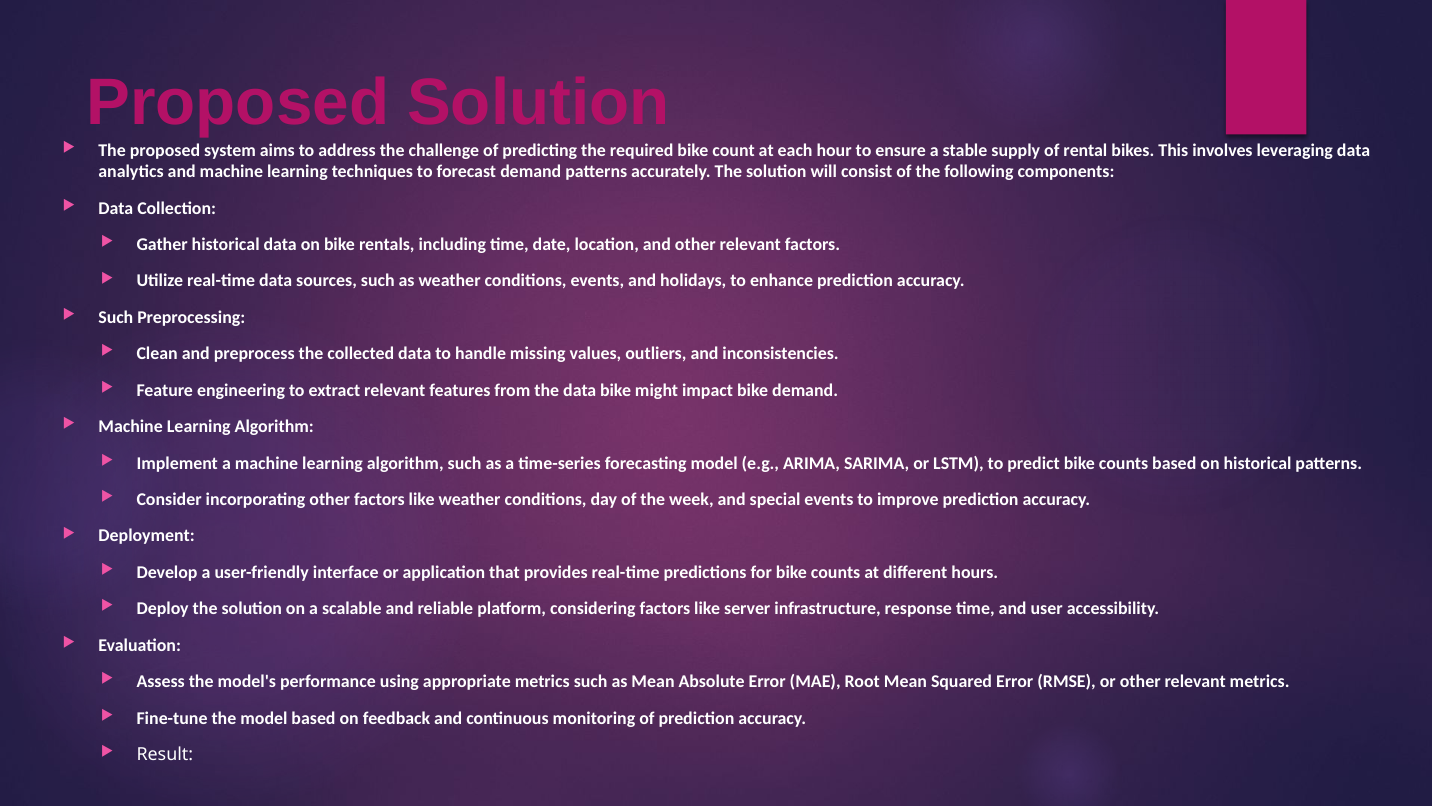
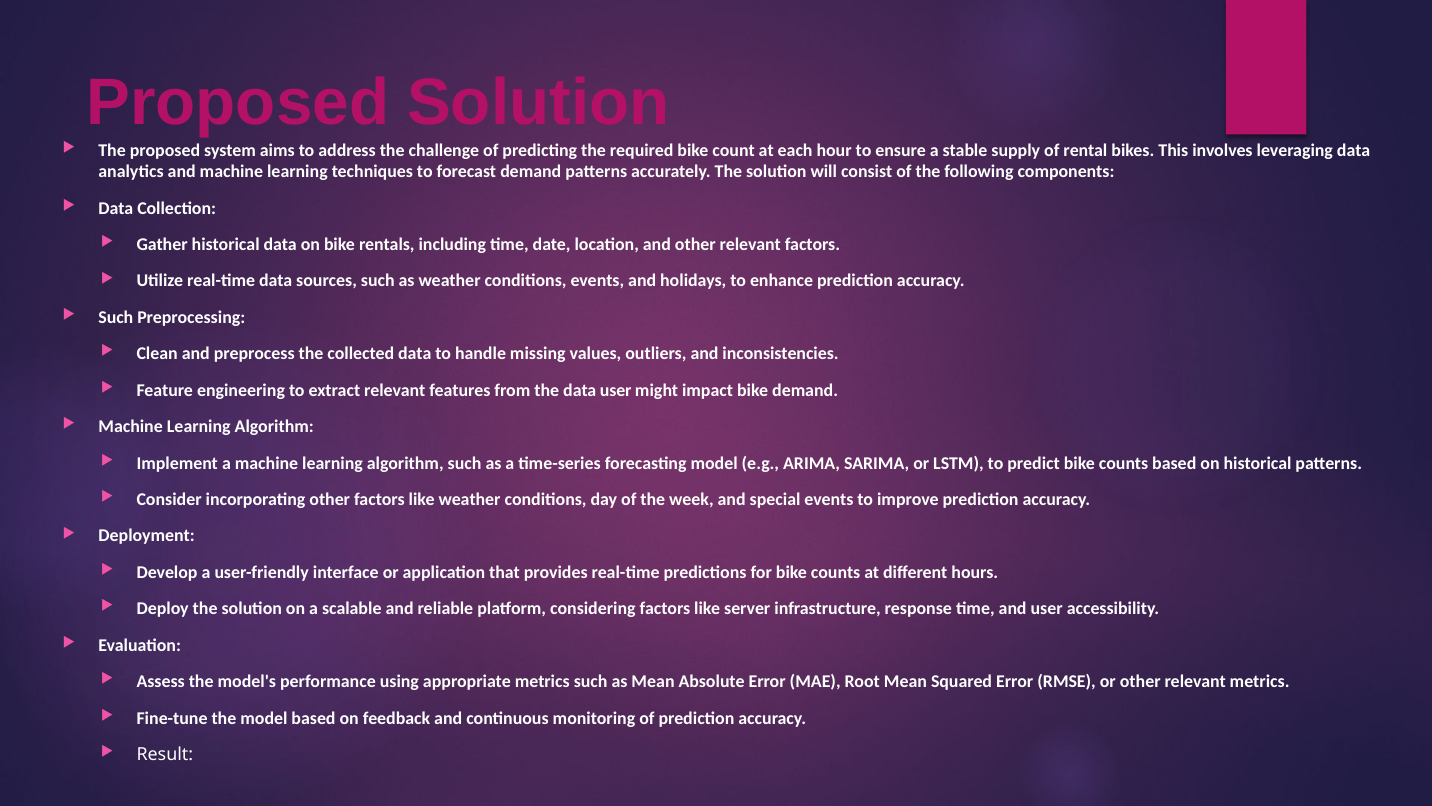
data bike: bike -> user
